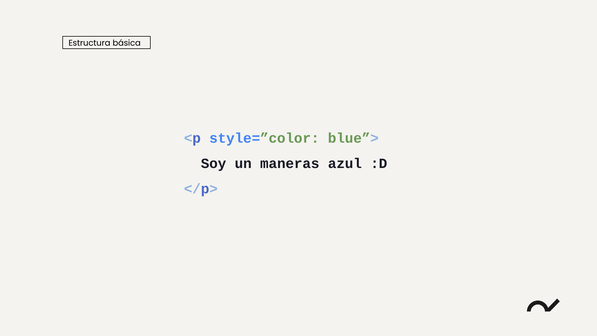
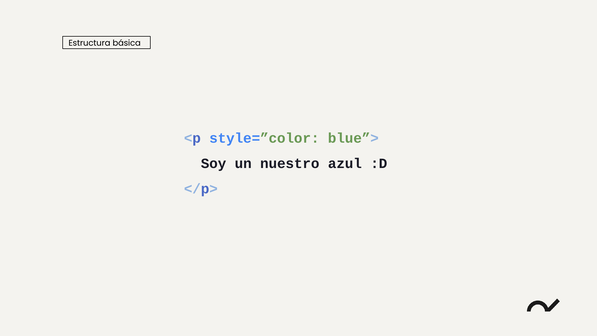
maneras: maneras -> nuestro
